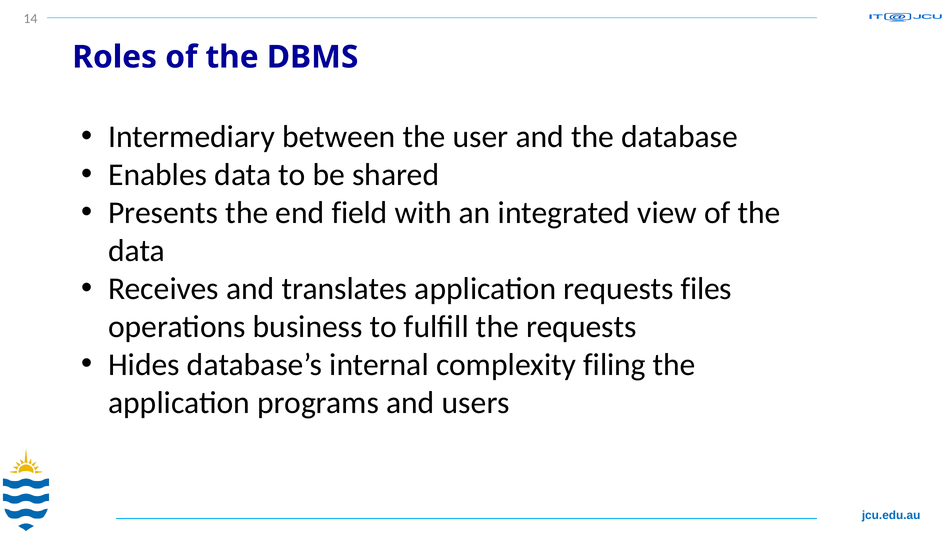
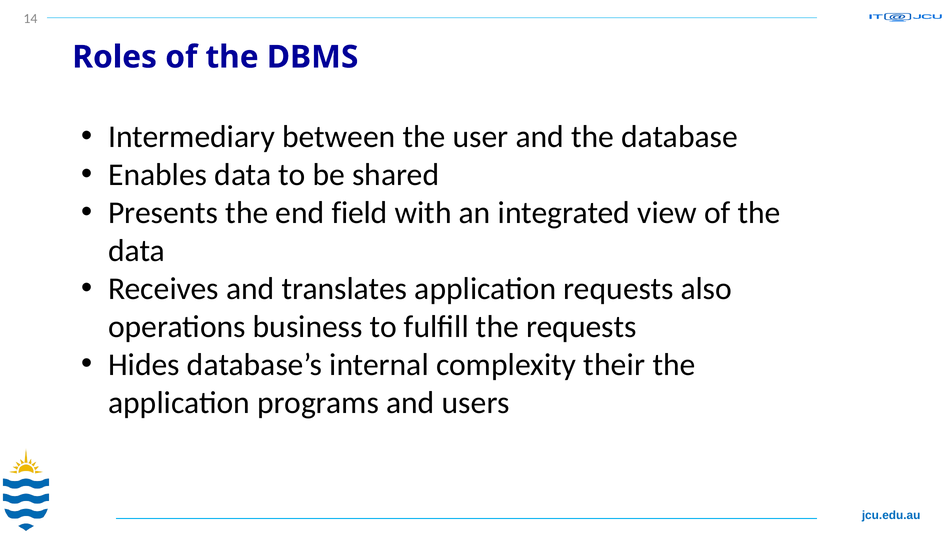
files: files -> also
filing: filing -> their
